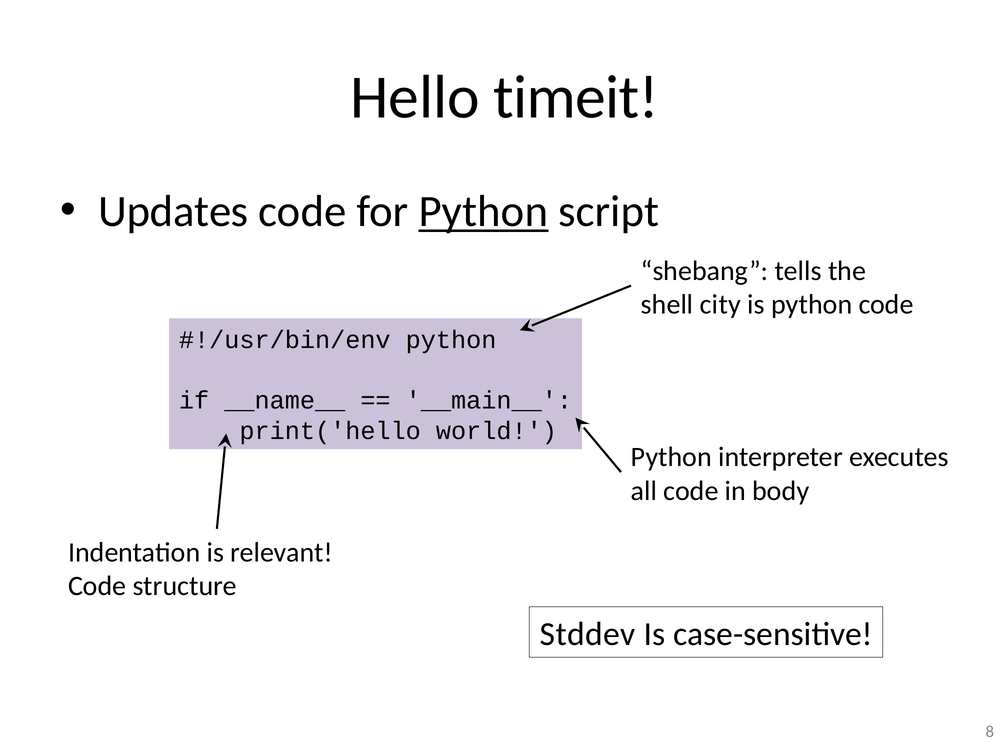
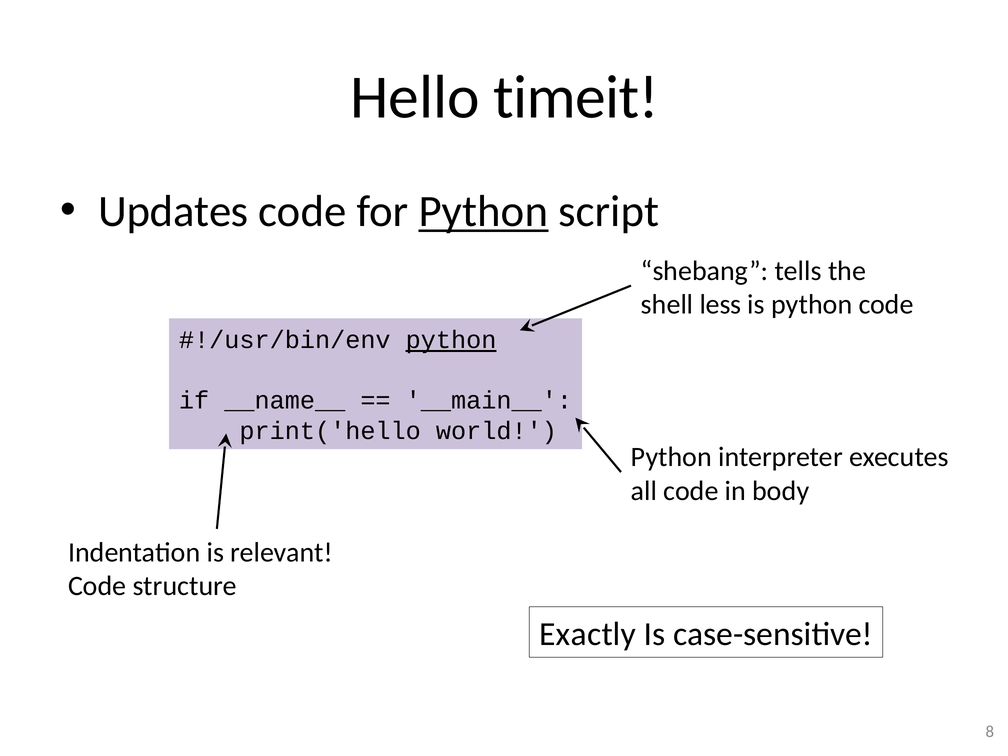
city: city -> less
python at (451, 340) underline: none -> present
Stddev: Stddev -> Exactly
